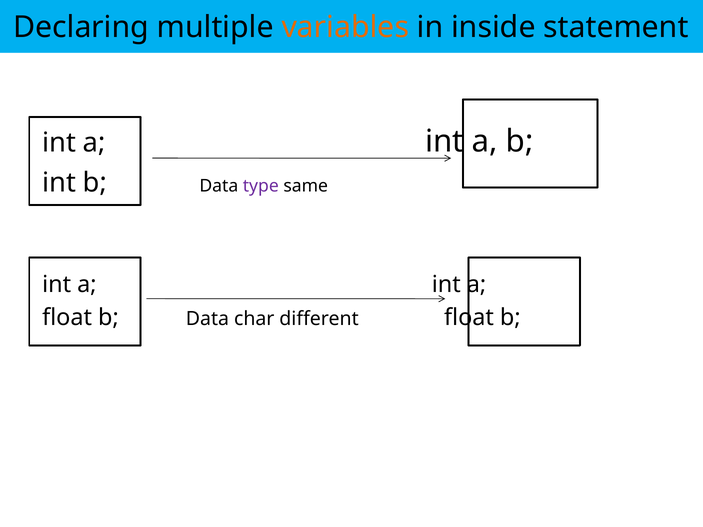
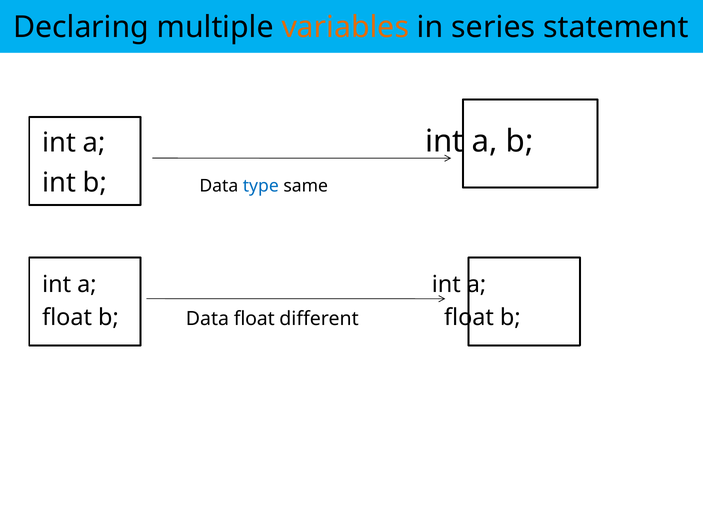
inside: inside -> series
type colour: purple -> blue
Data char: char -> float
